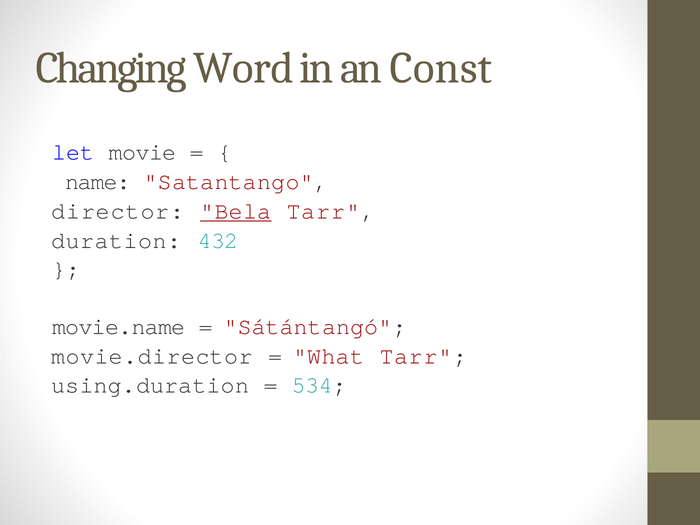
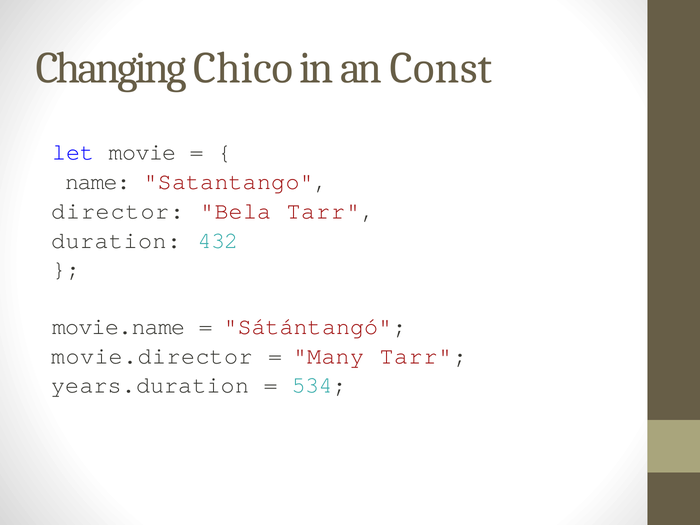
Word: Word -> Chico
Bela underline: present -> none
What: What -> Many
using.duration: using.duration -> years.duration
